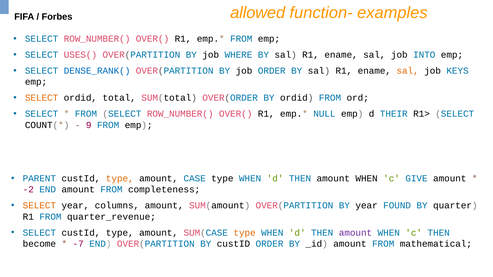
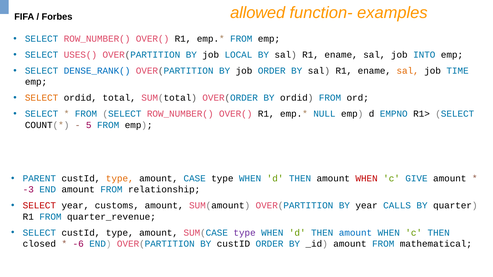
WHERE: WHERE -> LOCAL
KEYS: KEYS -> TIME
THEIR: THEIR -> EMPNO
9: 9 -> 5
WHEN at (367, 179) colour: black -> red
-2: -2 -> -3
completeness: completeness -> relationship
SELECT at (39, 206) colour: orange -> red
columns: columns -> customs
FOUND: FOUND -> CALLS
type at (245, 233) colour: orange -> purple
amount at (355, 233) colour: purple -> blue
become: become -> closed
-7: -7 -> -6
